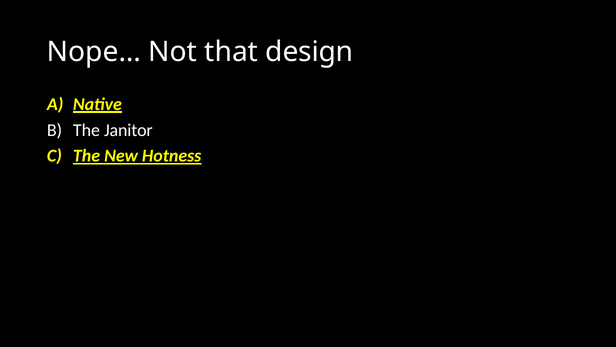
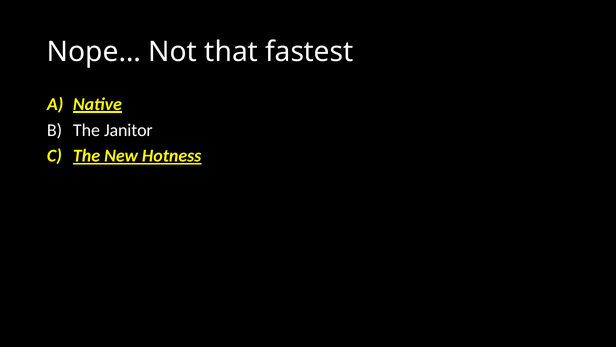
design: design -> fastest
